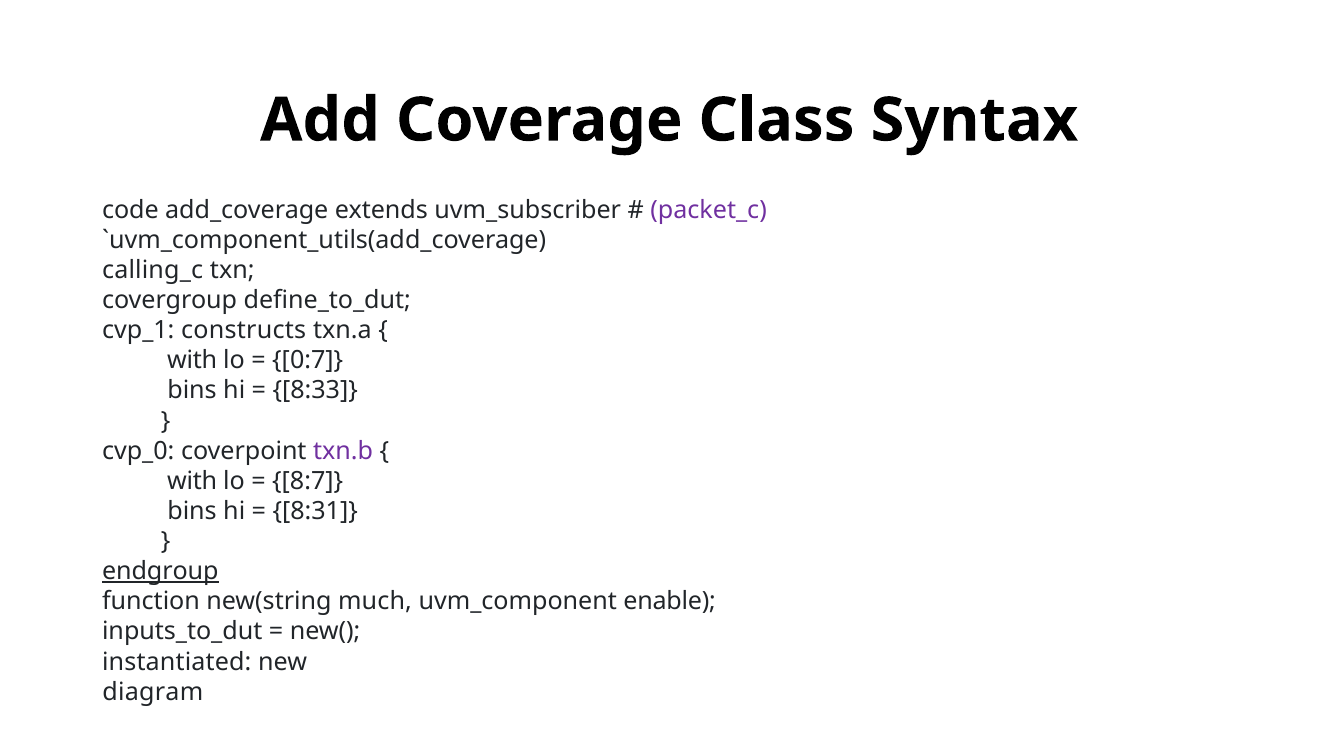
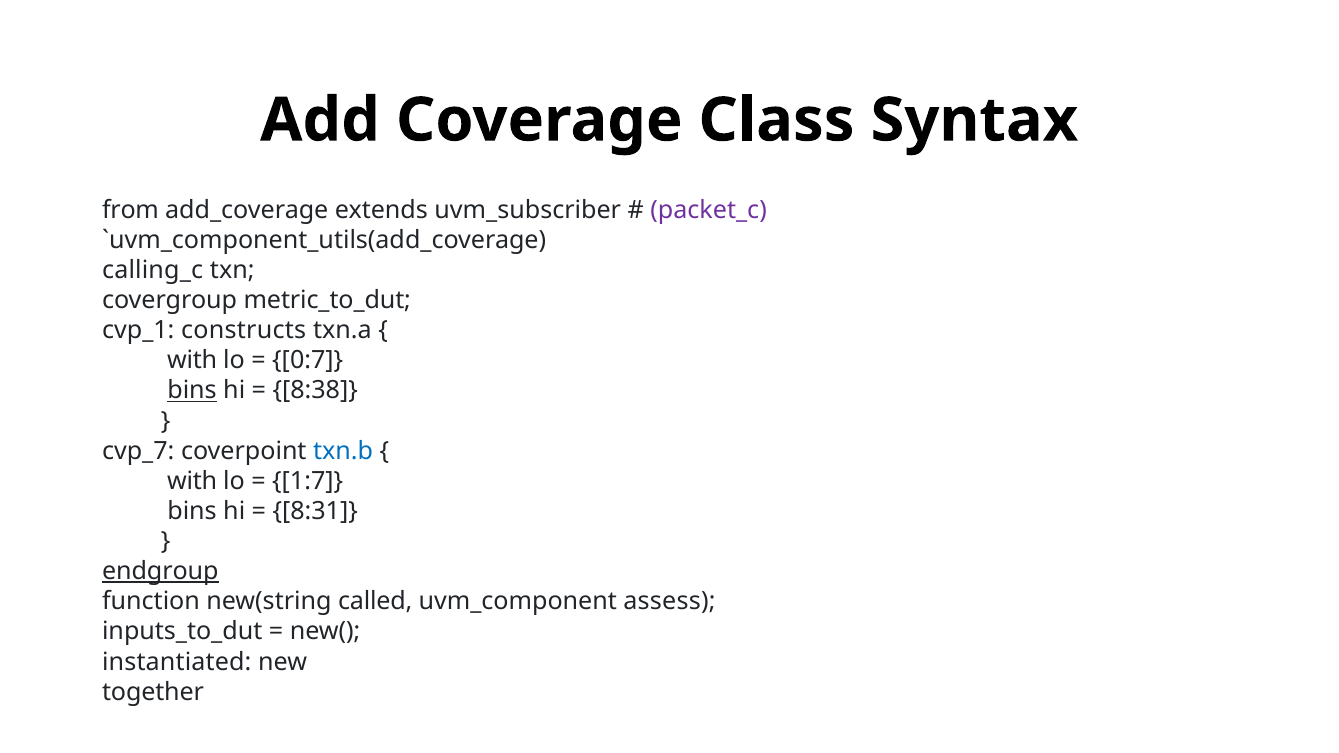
code: code -> from
define_to_dut: define_to_dut -> metric_to_dut
bins at (192, 391) underline: none -> present
8:33: 8:33 -> 8:38
cvp_0: cvp_0 -> cvp_7
txn.b colour: purple -> blue
8:7: 8:7 -> 1:7
much: much -> called
enable: enable -> assess
diagram: diagram -> together
